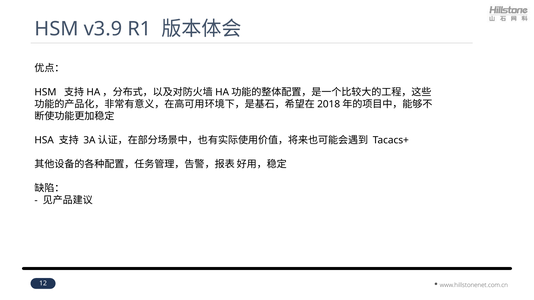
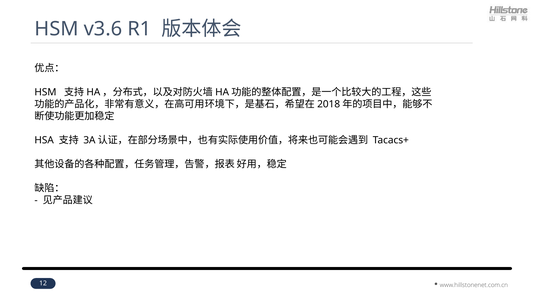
v3.9: v3.9 -> v3.6
